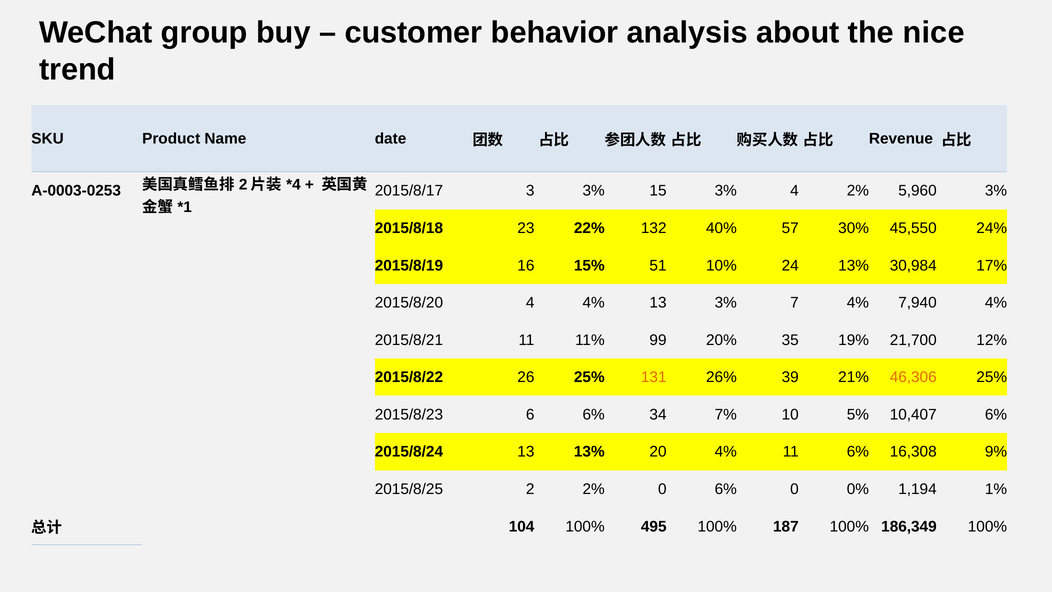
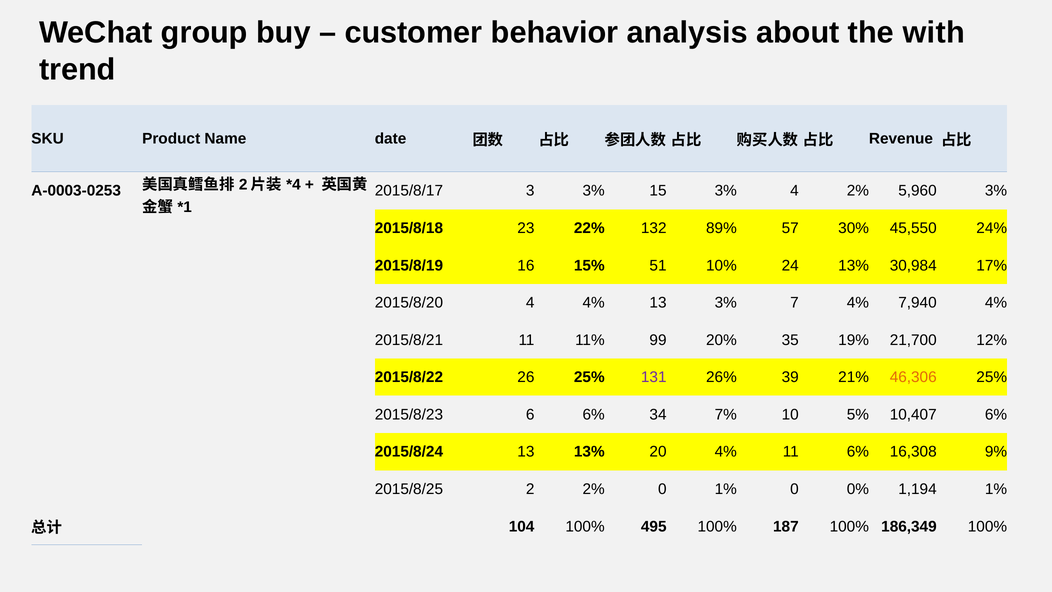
nice: nice -> with
40%: 40% -> 89%
131 colour: orange -> purple
0 6%: 6% -> 1%
